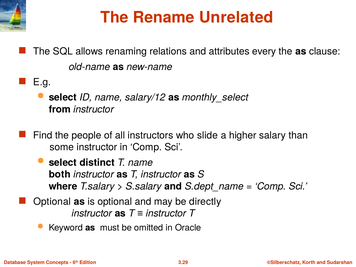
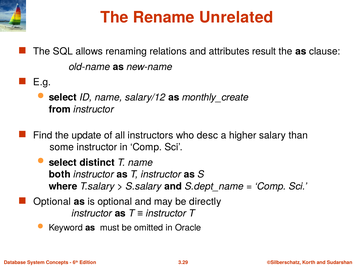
every: every -> result
monthly_select: monthly_select -> monthly_create
people: people -> update
slide: slide -> desc
